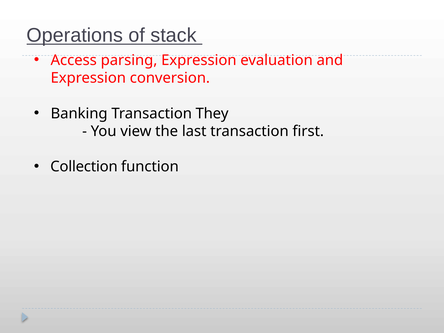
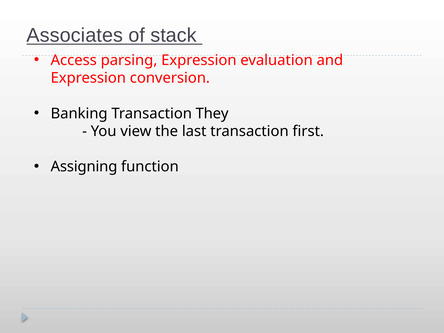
Operations: Operations -> Associates
Collection: Collection -> Assigning
